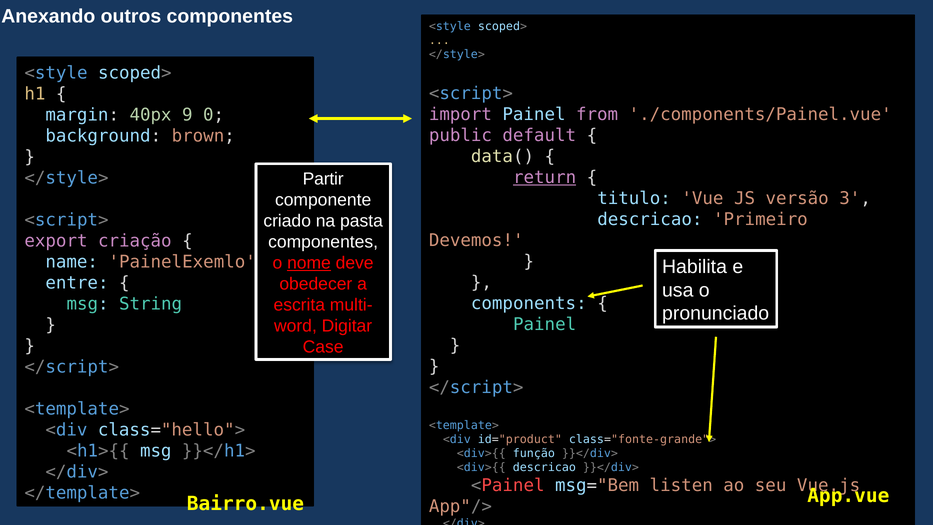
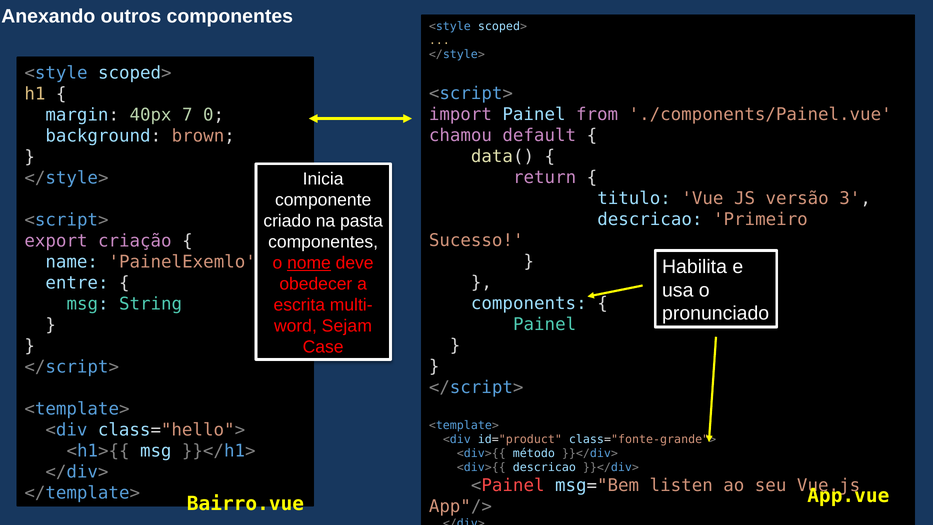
9: 9 -> 7
public: public -> chamou
return underline: present -> none
Partir: Partir -> Inicia
Devemos: Devemos -> Sucesso
Digitar: Digitar -> Sejam
função: função -> método
